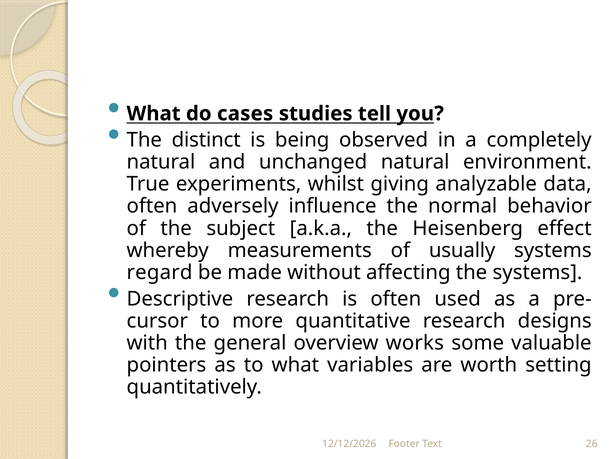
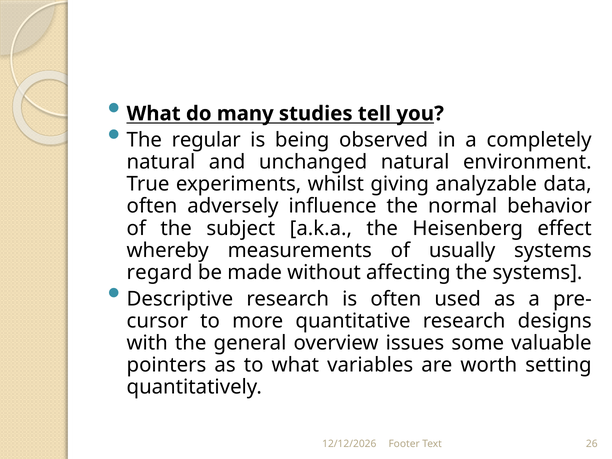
cases: cases -> many
distinct: distinct -> regular
works: works -> issues
